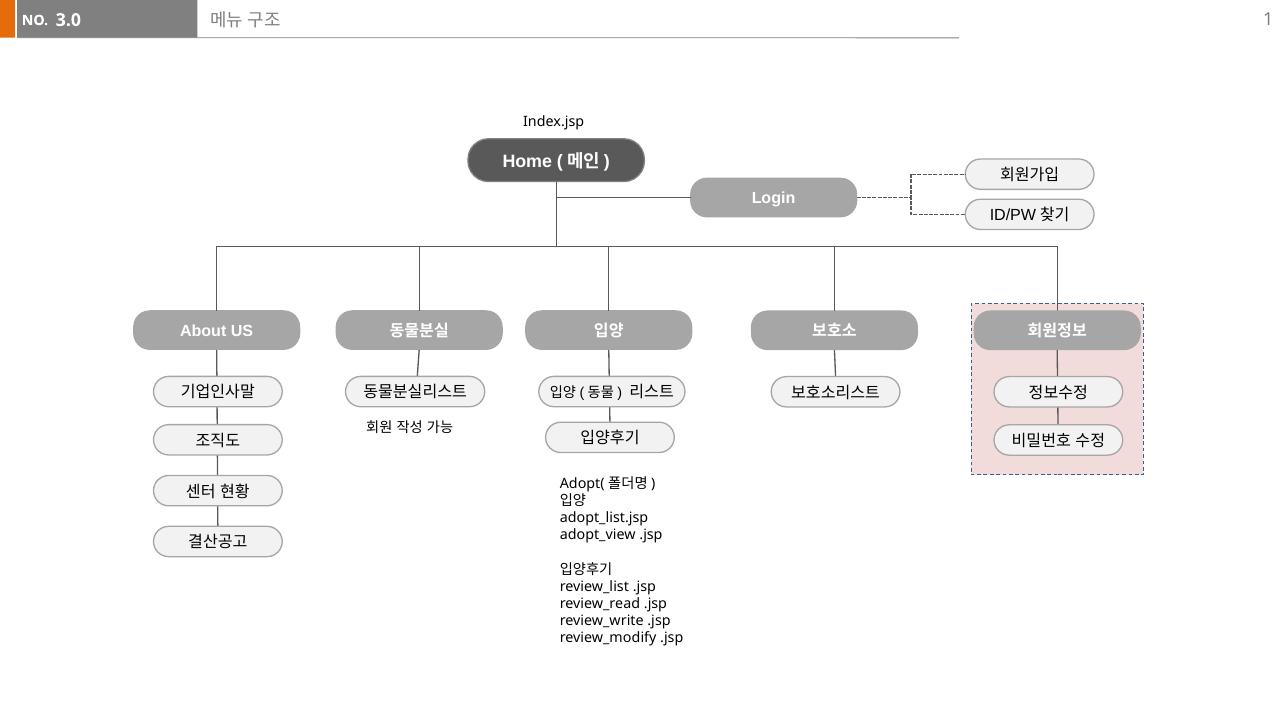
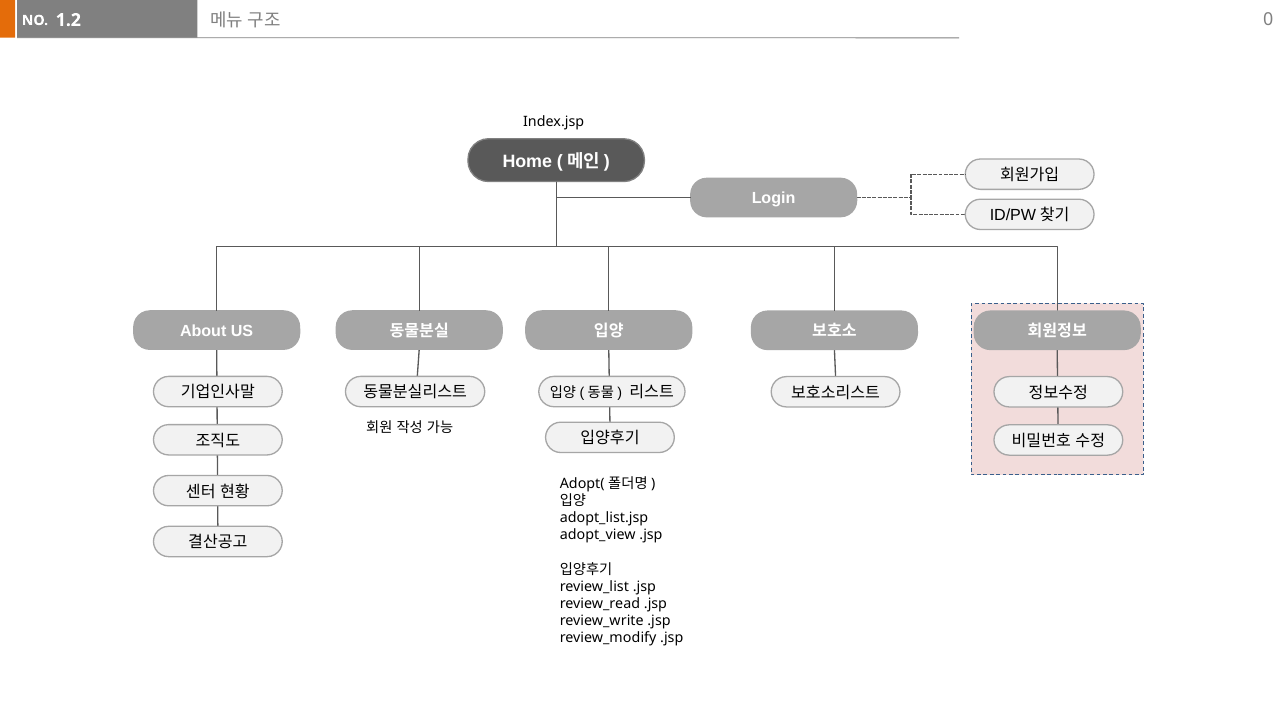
3.0: 3.0 -> 1.2
1: 1 -> 0
